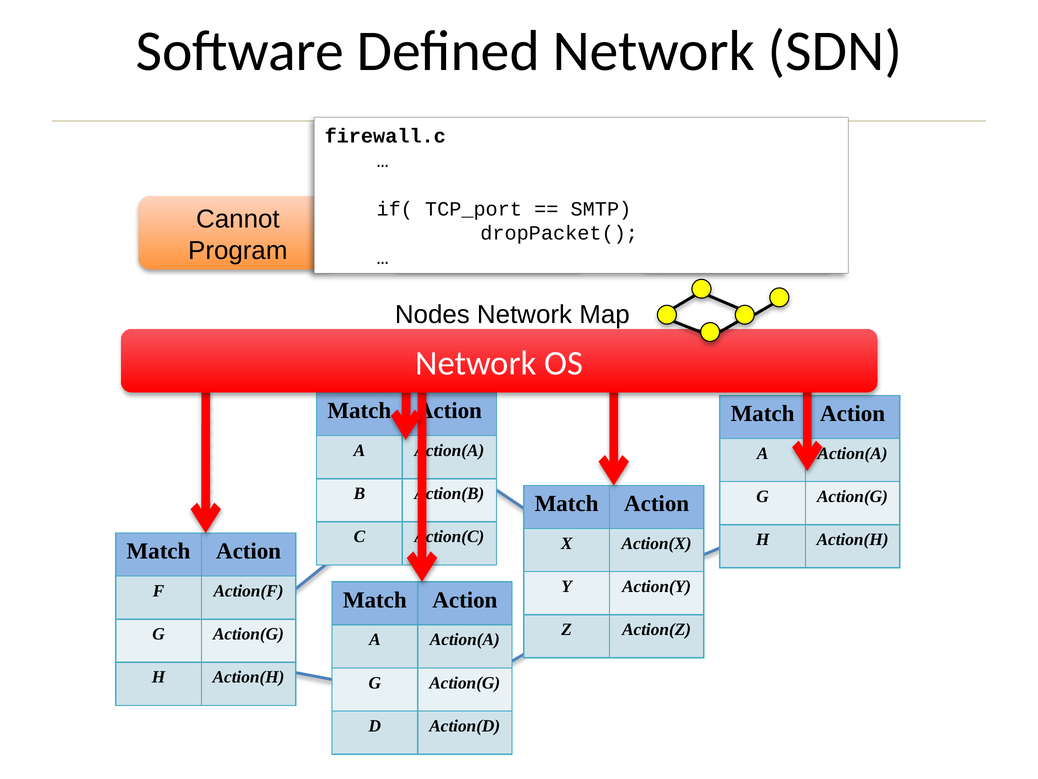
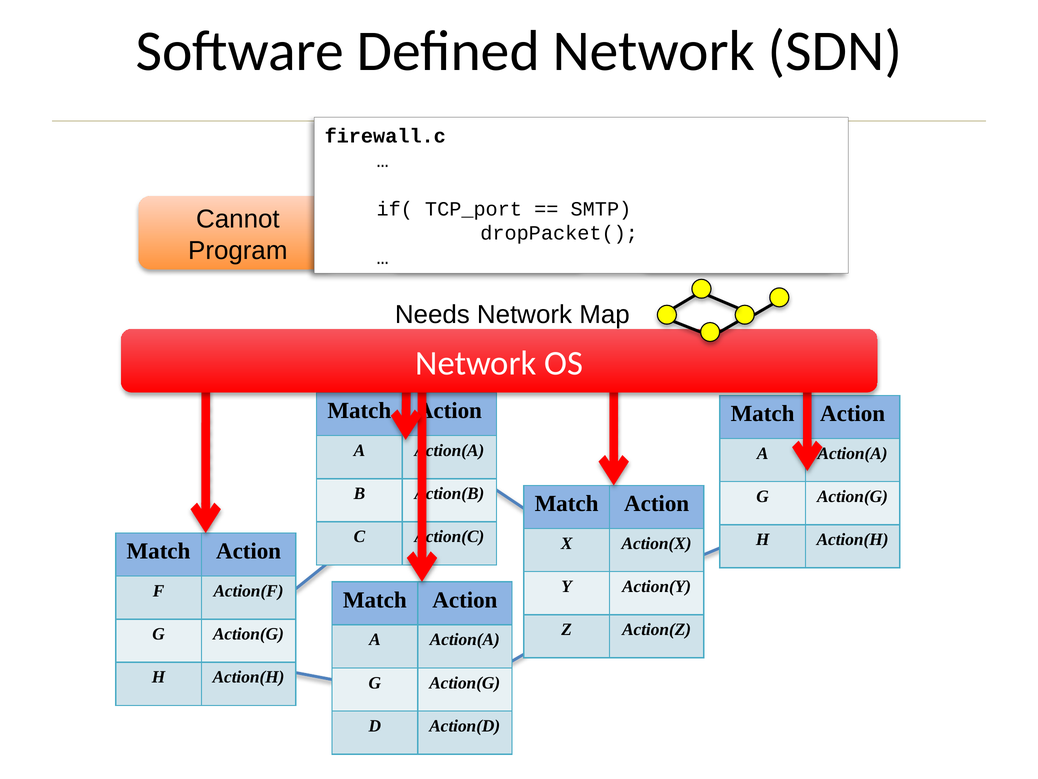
Nodes: Nodes -> Needs
